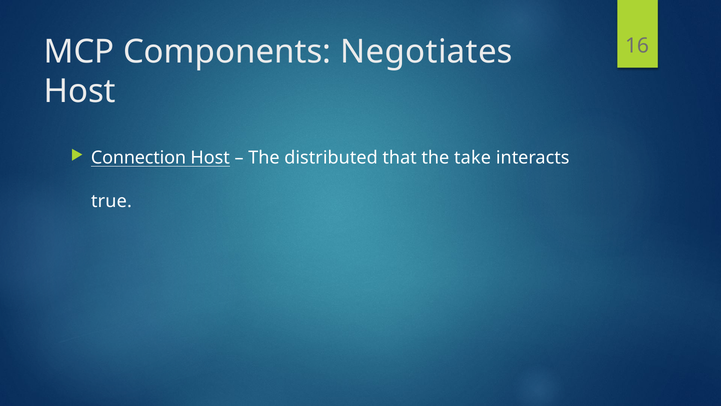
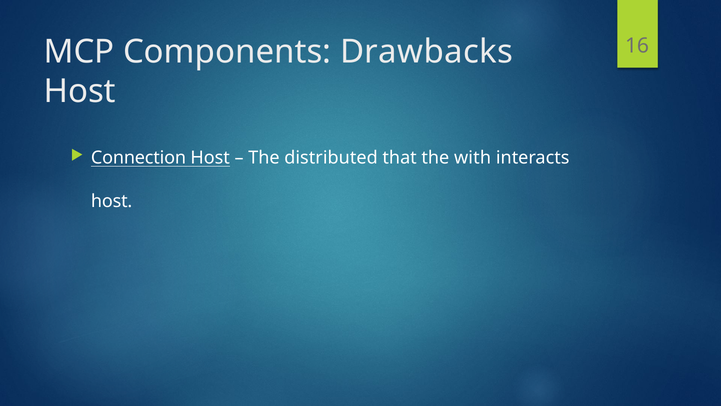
Negotiates: Negotiates -> Drawbacks
take: take -> with
true at (111, 201): true -> host
